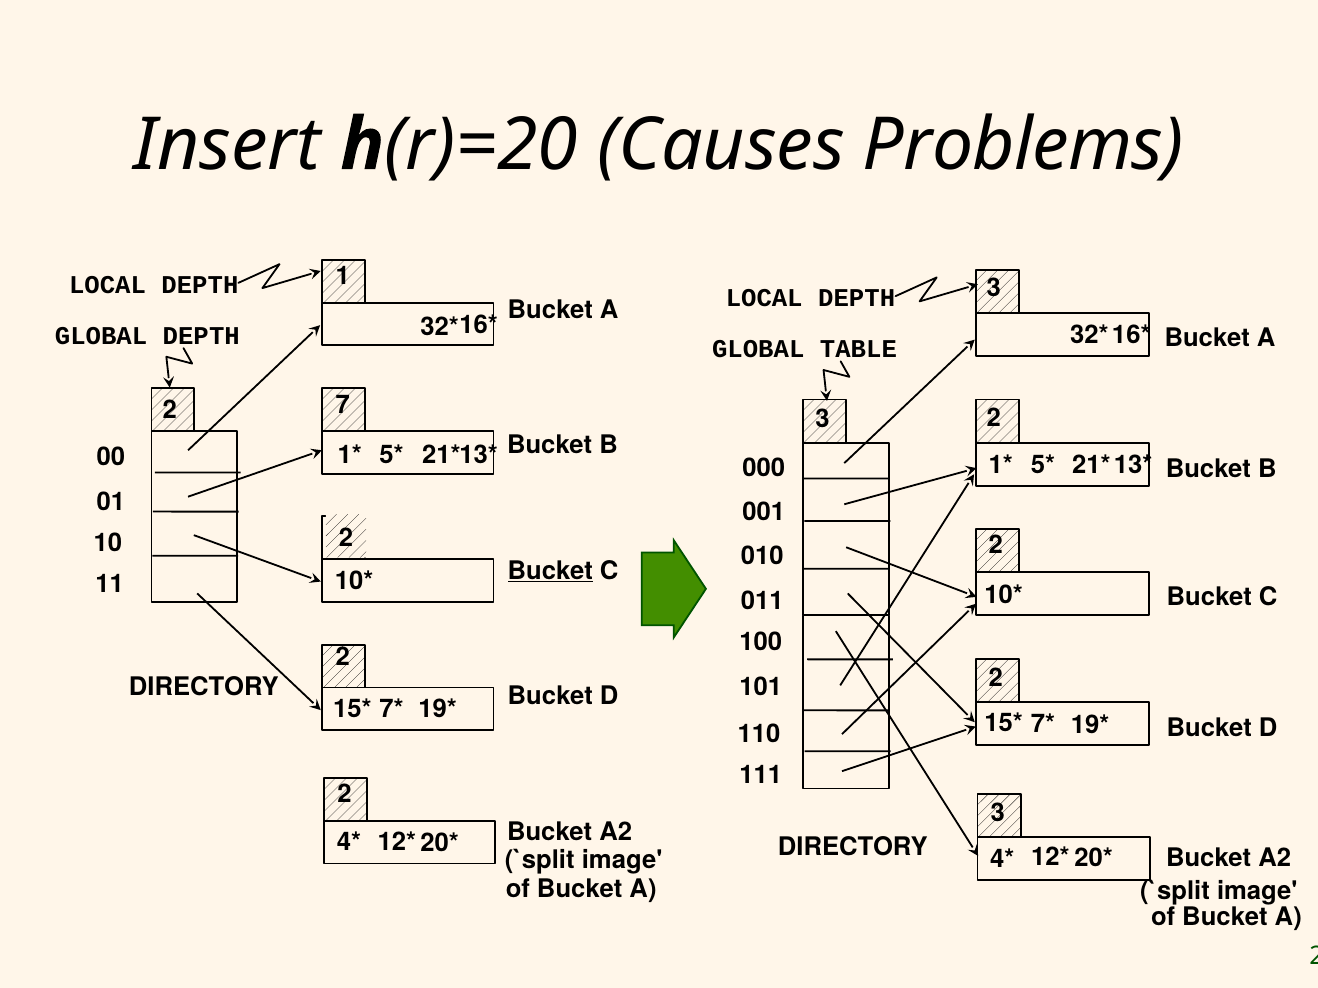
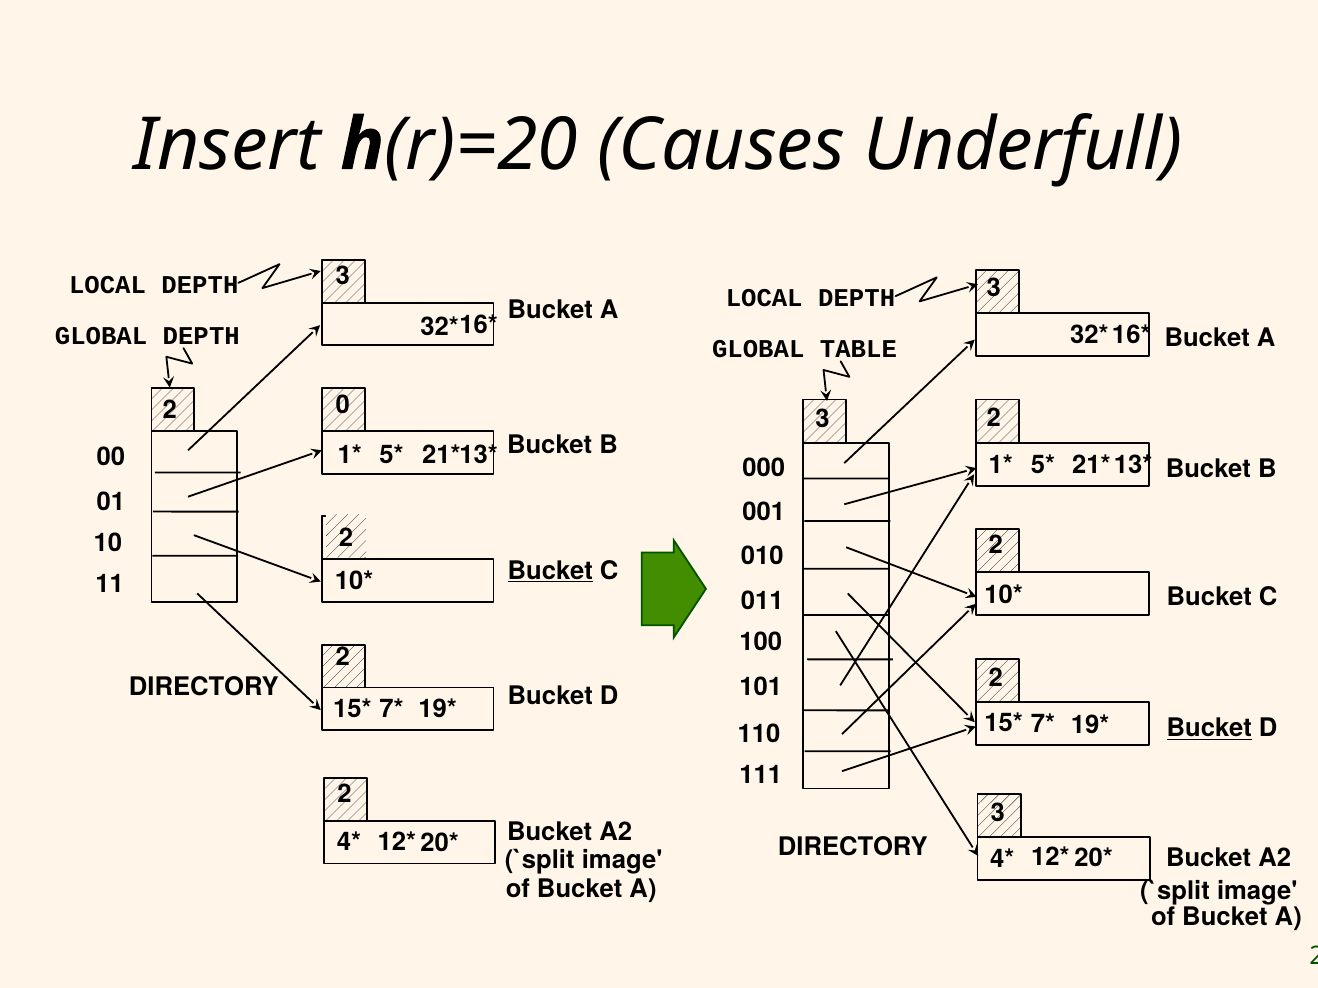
Problems: Problems -> Underfull
DEPTH 1: 1 -> 3
7: 7 -> 0
Bucket at (1209, 729) underline: none -> present
